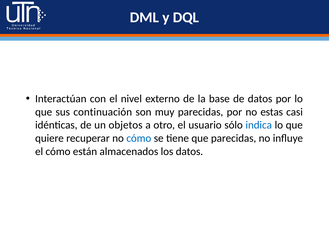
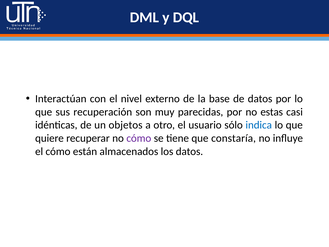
continuación: continuación -> recuperación
cómo at (139, 138) colour: blue -> purple
que parecidas: parecidas -> constaría
